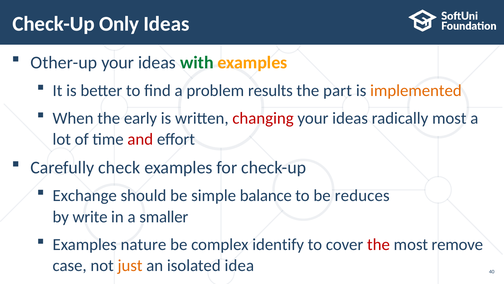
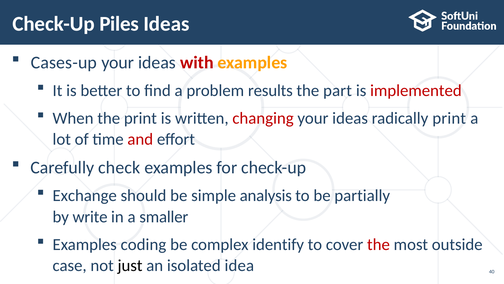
Only: Only -> Piles
Other-up: Other-up -> Cases-up
with colour: green -> red
implemented colour: orange -> red
the early: early -> print
radically most: most -> print
balance: balance -> analysis
reduces: reduces -> partially
nature: nature -> coding
remove: remove -> outside
just colour: orange -> black
